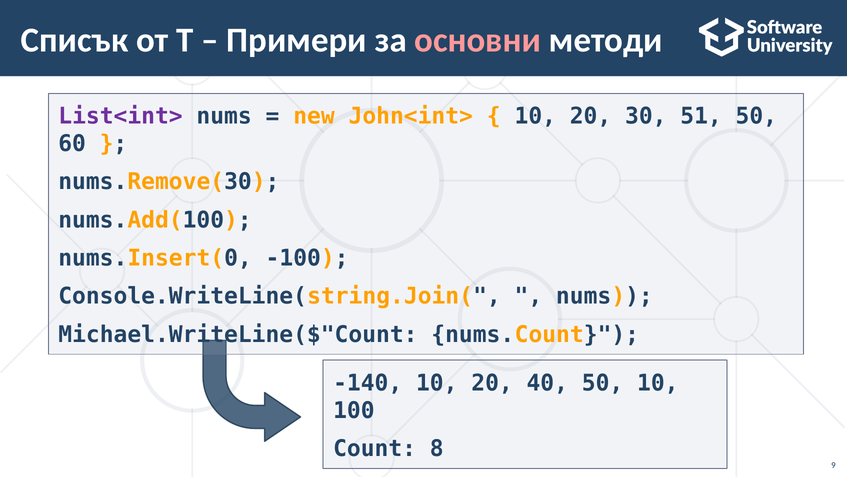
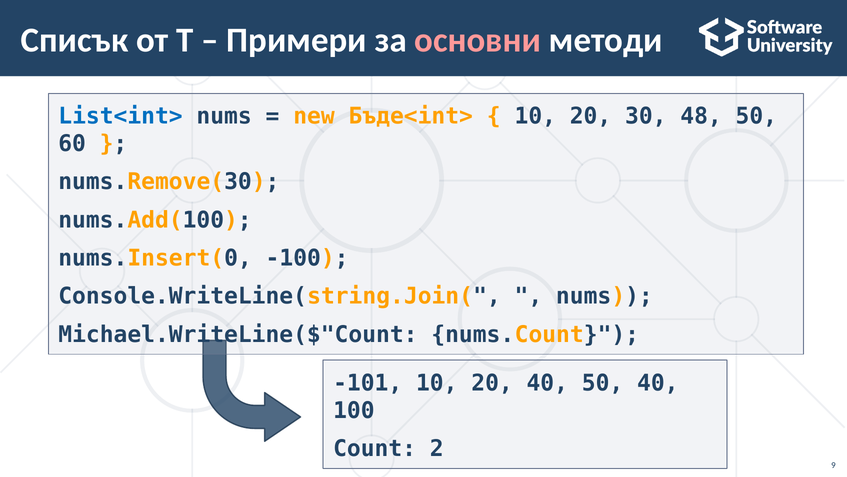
List<int> colour: purple -> blue
John<int>: John<int> -> Бъде<int>
51: 51 -> 48
-140: -140 -> -101
50 10: 10 -> 40
8: 8 -> 2
